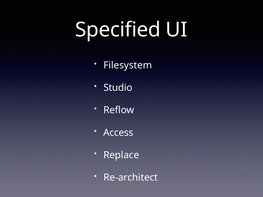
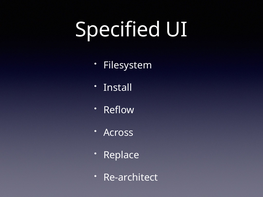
Studio: Studio -> Install
Access: Access -> Across
